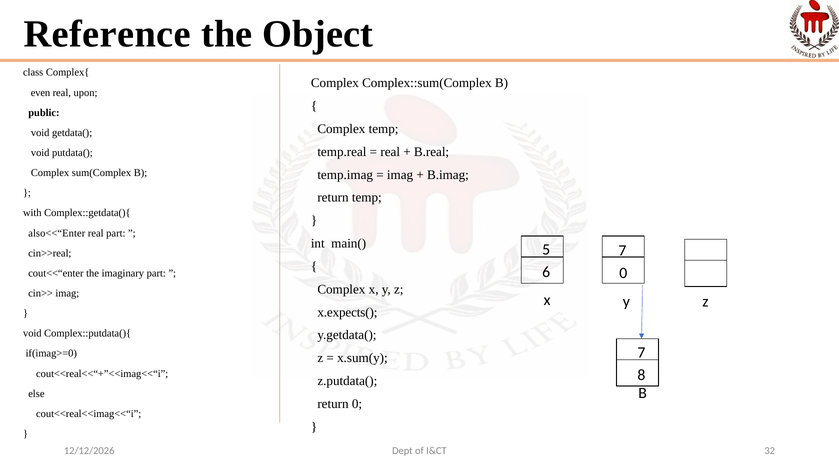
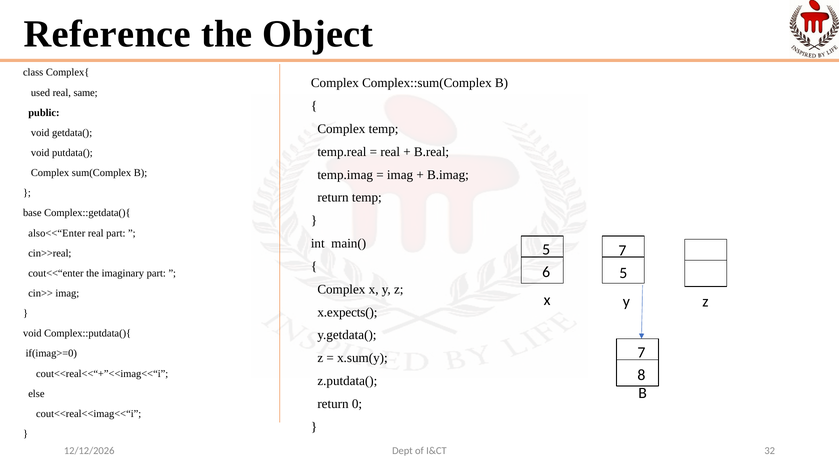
even: even -> used
upon: upon -> same
with: with -> base
6 0: 0 -> 5
